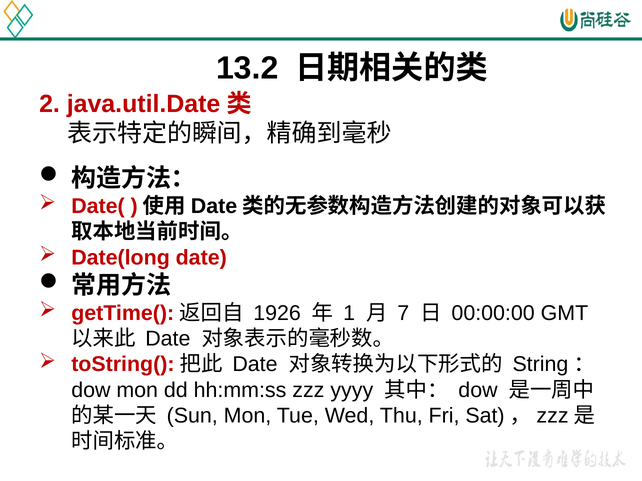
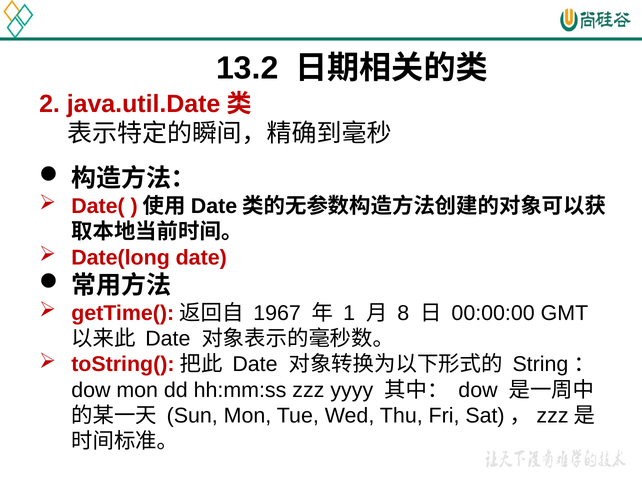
1926: 1926 -> 1967
7: 7 -> 8
